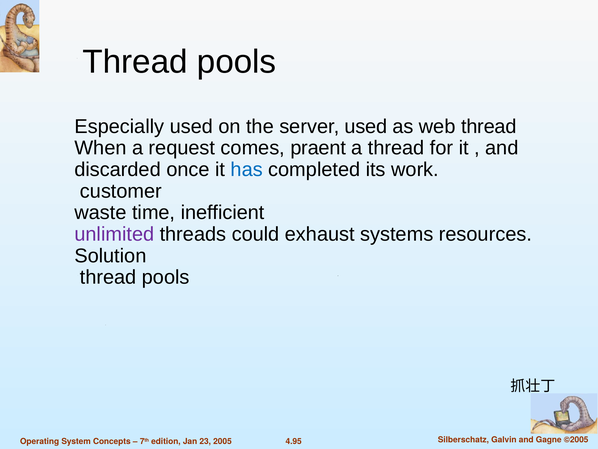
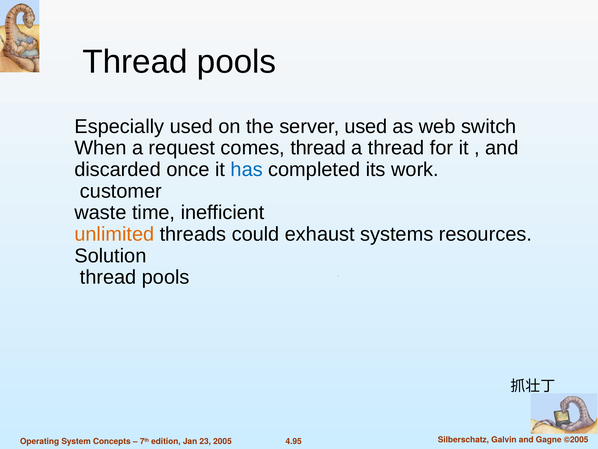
web thread: thread -> switch
comes praent: praent -> thread
unlimited colour: purple -> orange
